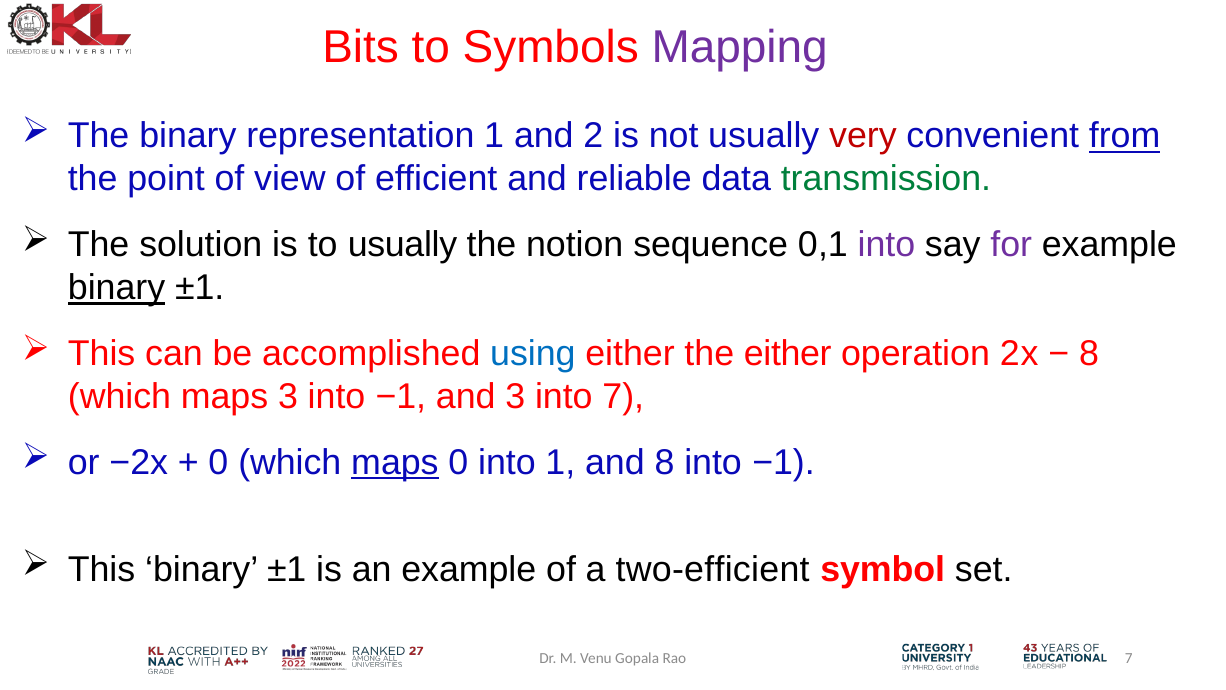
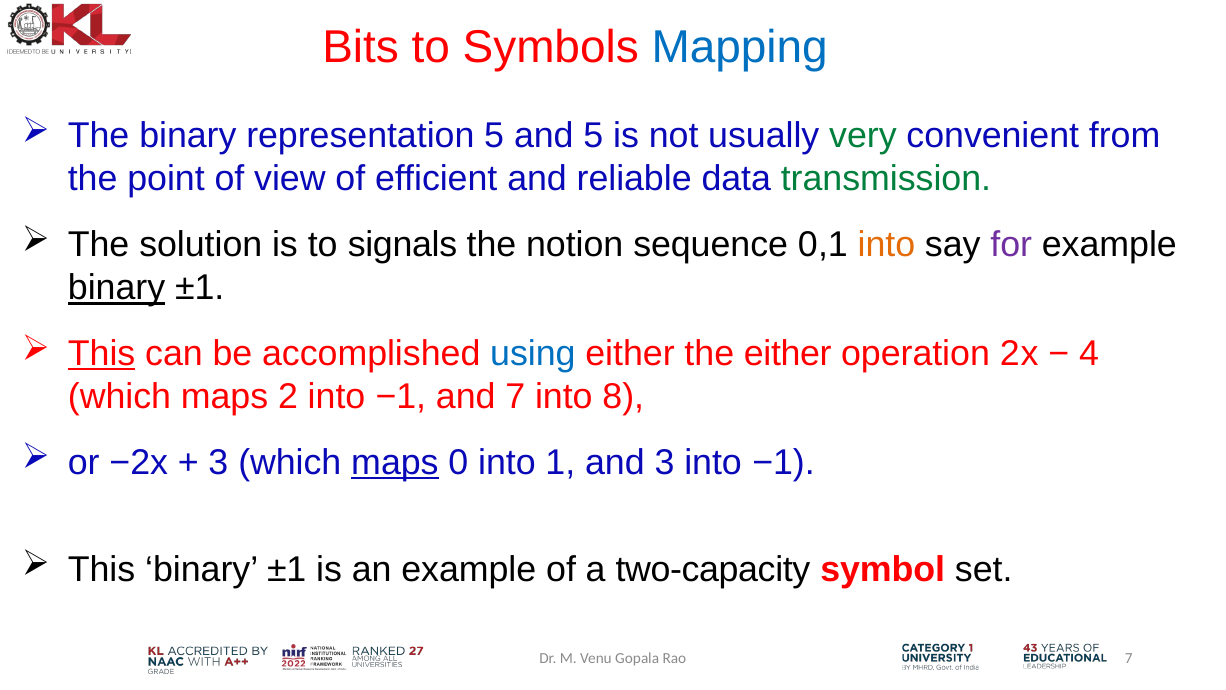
Mapping colour: purple -> blue
representation 1: 1 -> 5
and 2: 2 -> 5
very colour: red -> green
from underline: present -> none
to usually: usually -> signals
into at (886, 245) colour: purple -> orange
This at (102, 354) underline: none -> present
8 at (1089, 354): 8 -> 4
maps 3: 3 -> 2
and 3: 3 -> 7
into 7: 7 -> 8
0 at (218, 463): 0 -> 3
and 8: 8 -> 3
two-efficient: two-efficient -> two-capacity
